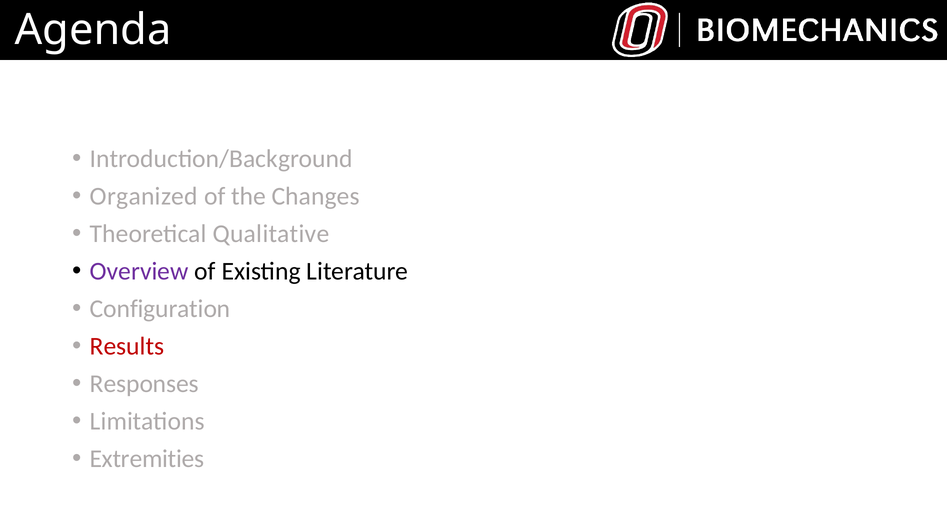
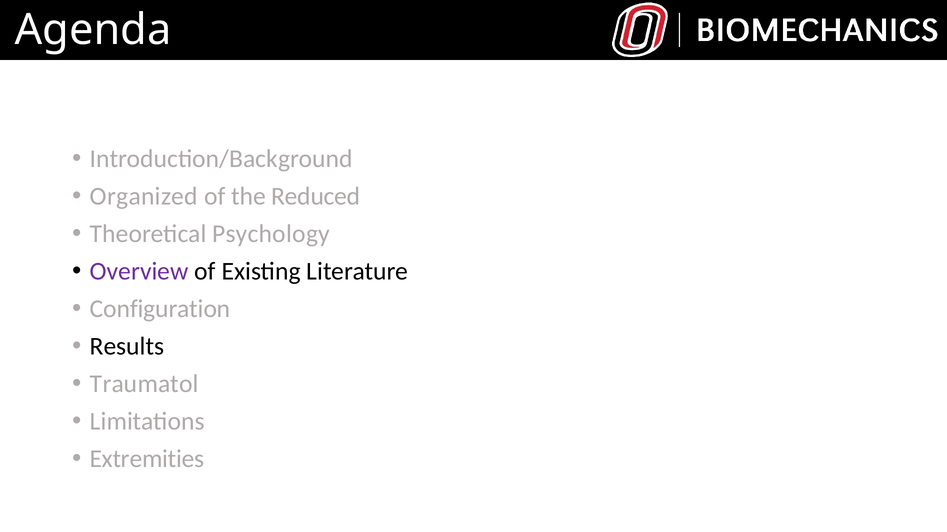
Changes: Changes -> Reduced
Qualitative: Qualitative -> Psychology
Results colour: red -> black
Responses: Responses -> Traumatol
